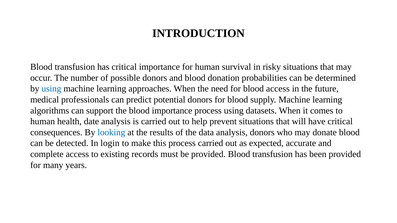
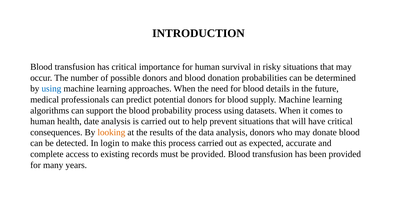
blood access: access -> details
blood importance: importance -> probability
looking colour: blue -> orange
